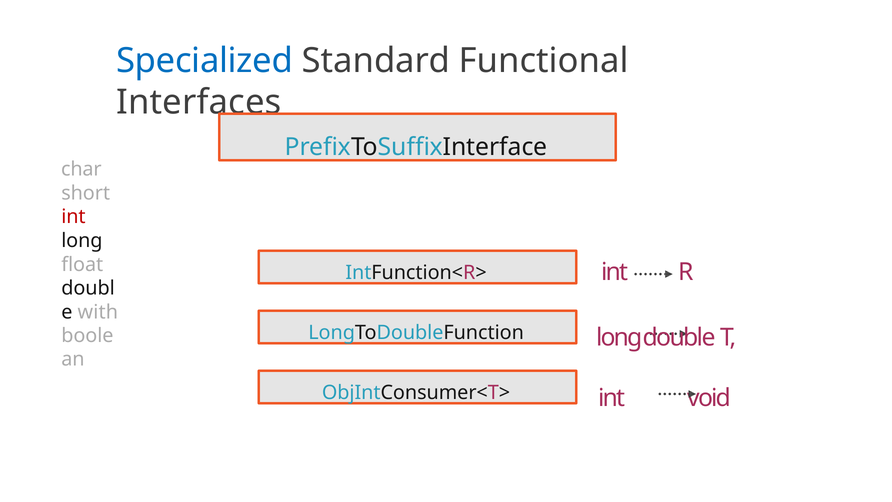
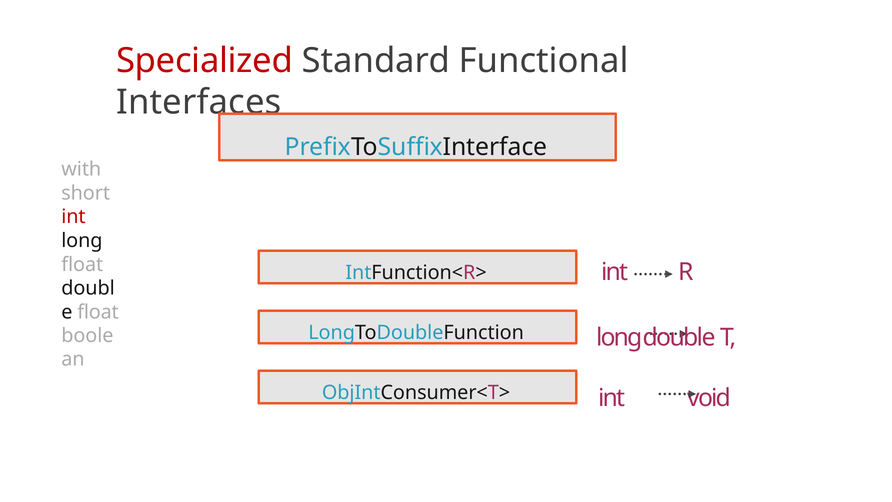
Specialized colour: blue -> red
char: char -> with
with at (98, 312): with -> float
